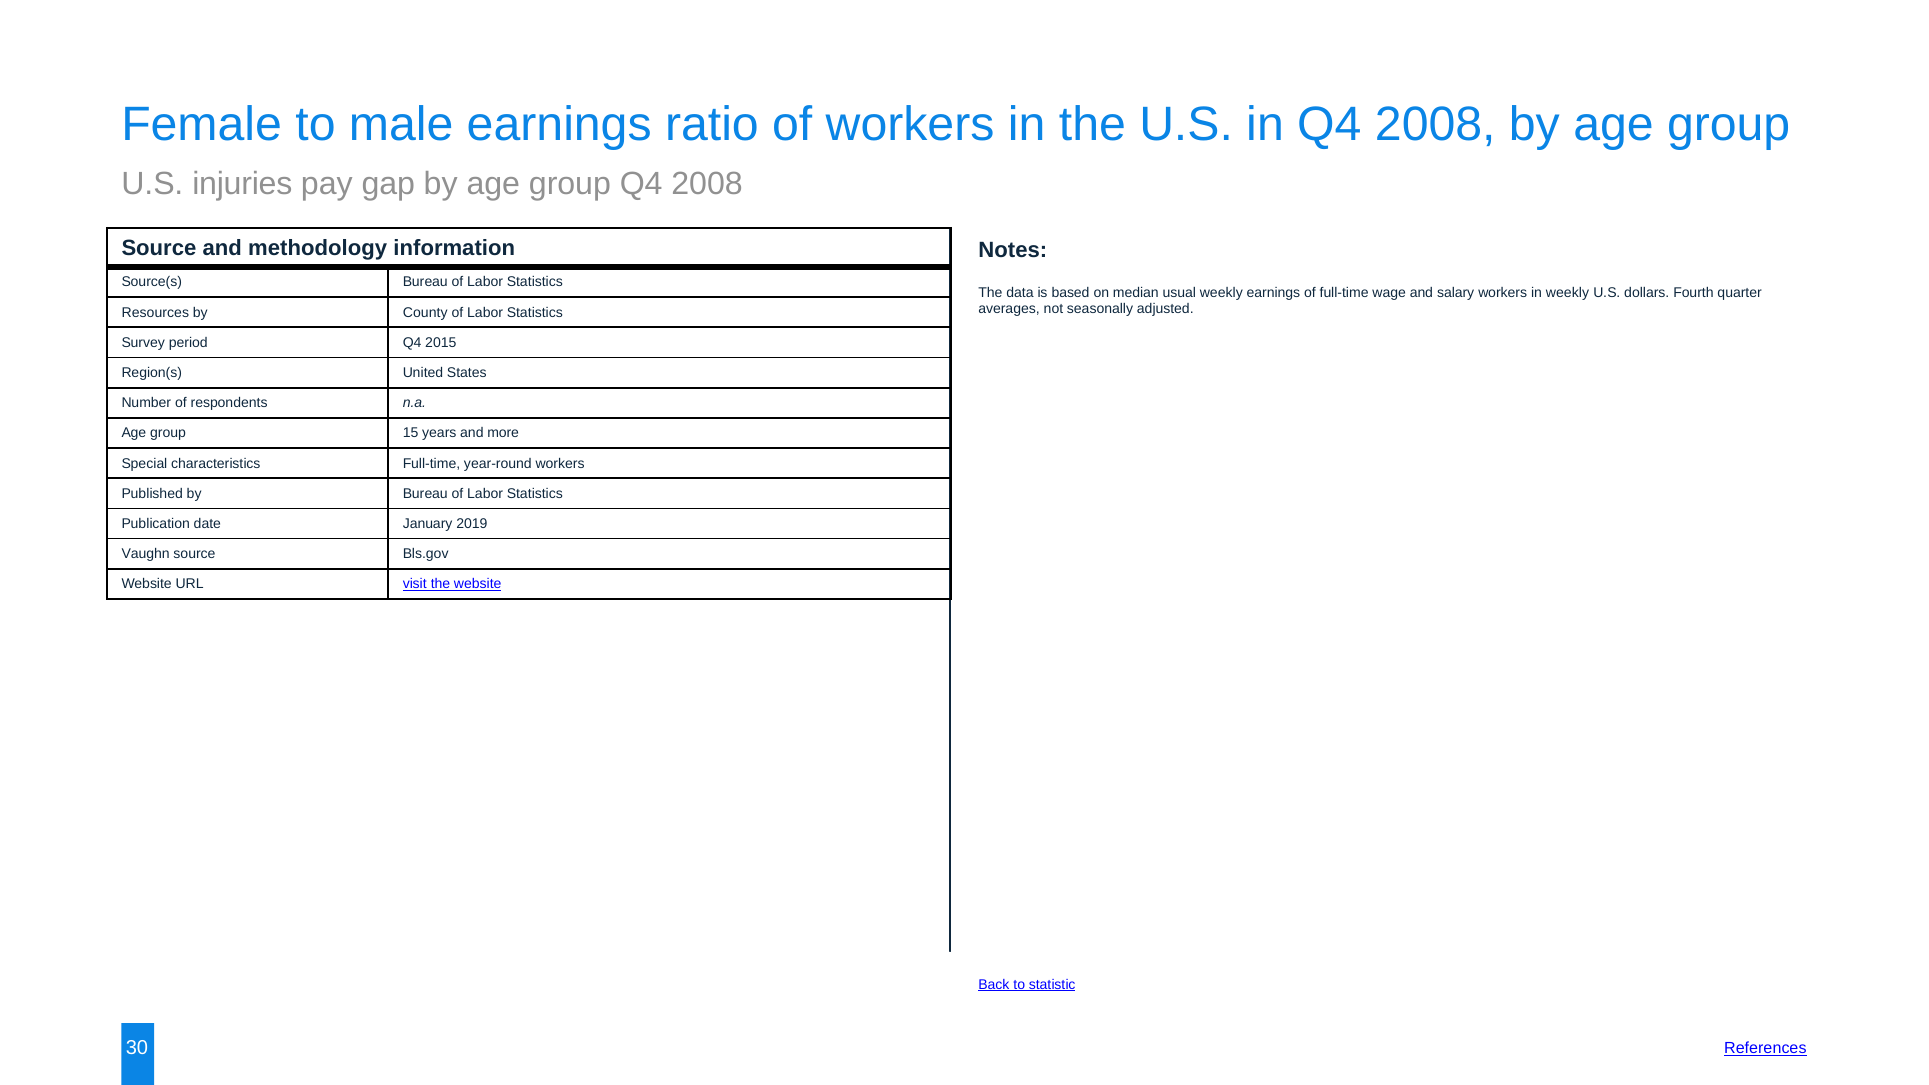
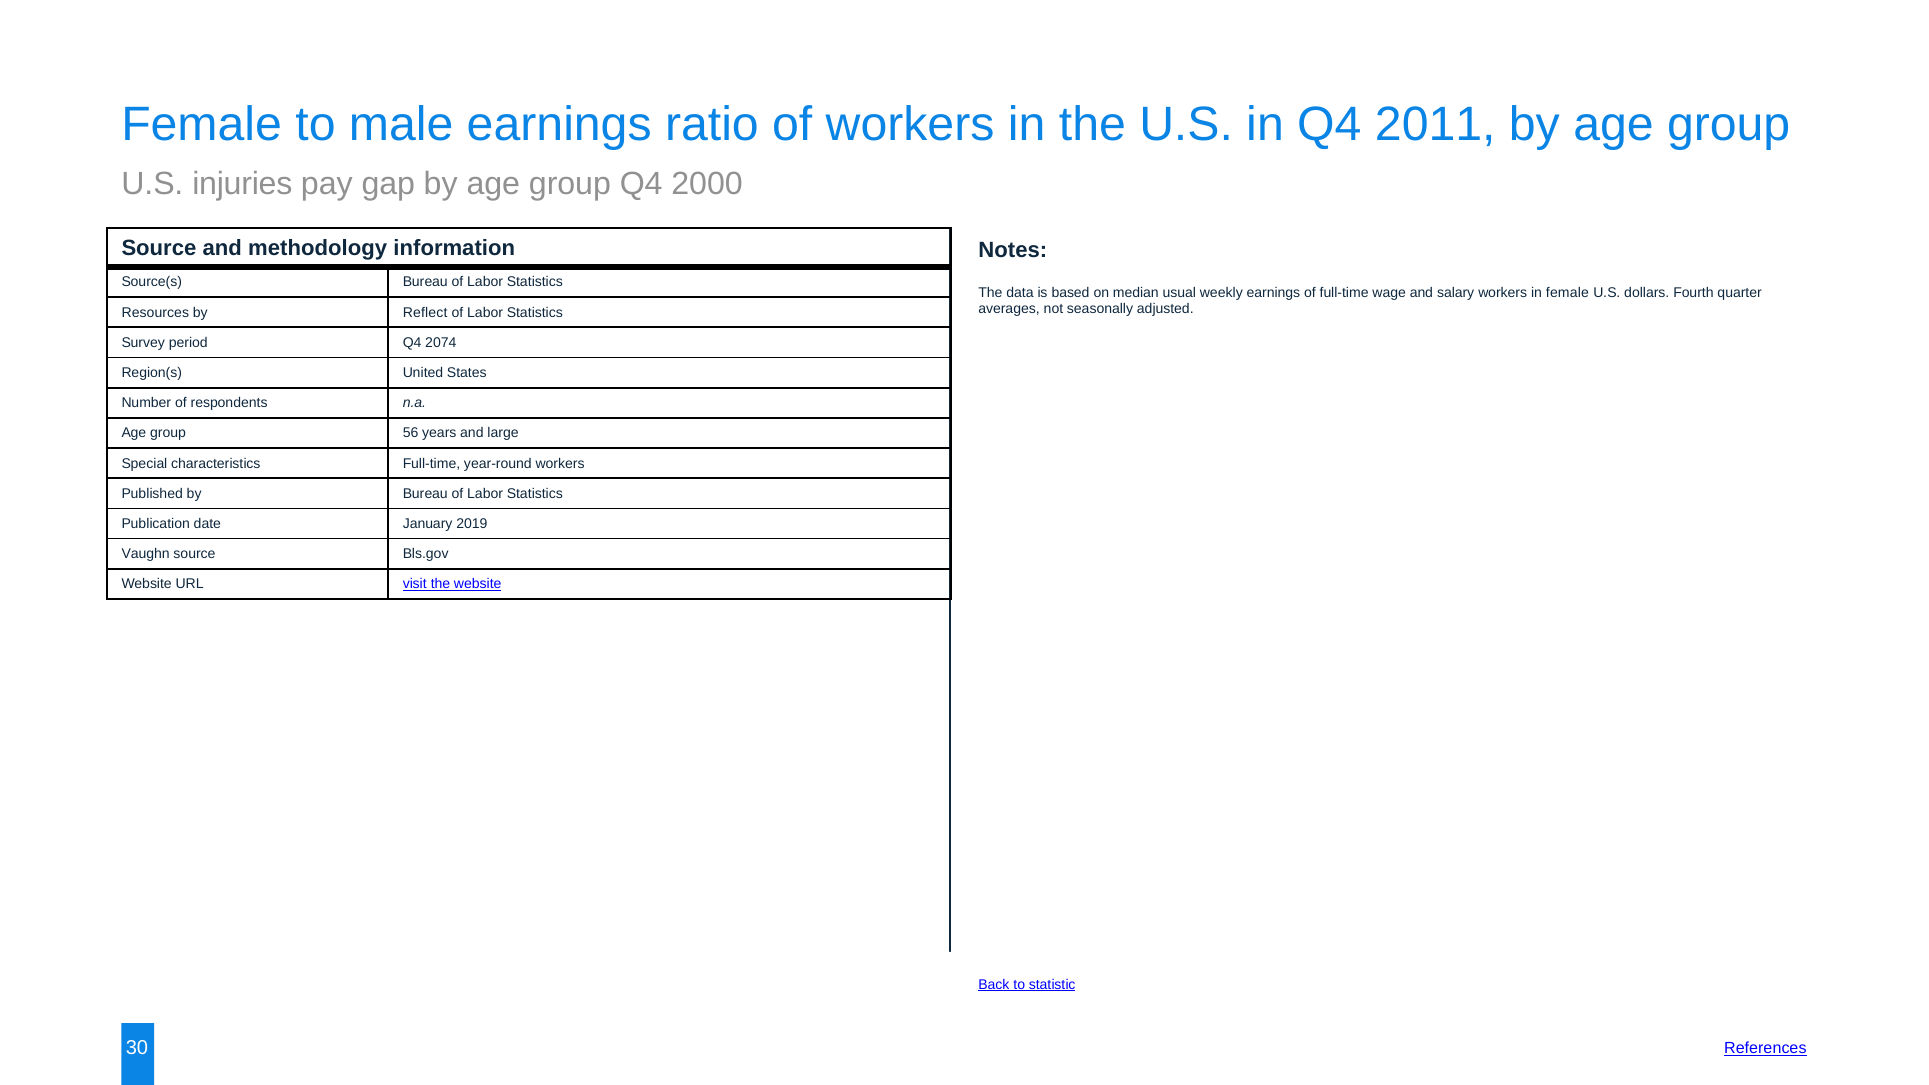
in Q4 2008: 2008 -> 2011
group Q4 2008: 2008 -> 2000
in weekly: weekly -> female
County: County -> Reflect
2015: 2015 -> 2074
15: 15 -> 56
more: more -> large
